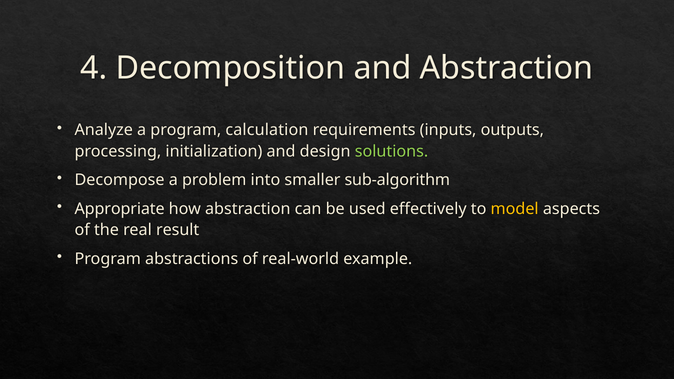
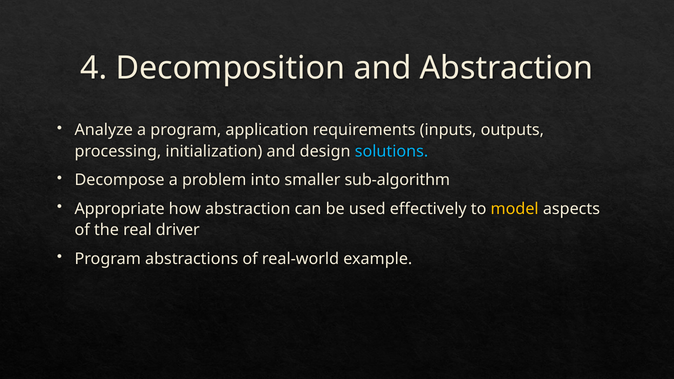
calculation: calculation -> application
solutions colour: light green -> light blue
result: result -> driver
